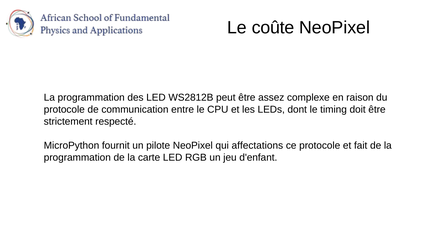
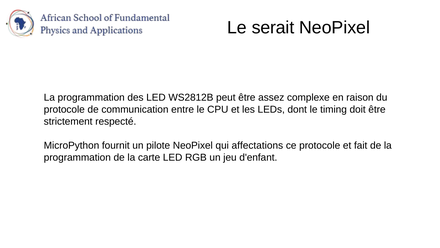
coûte: coûte -> serait
